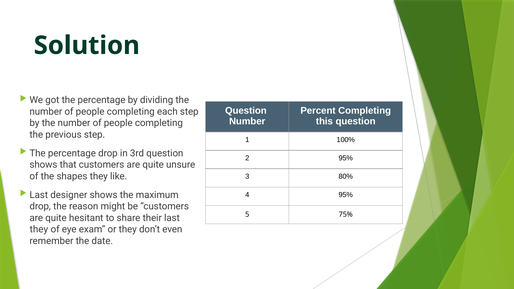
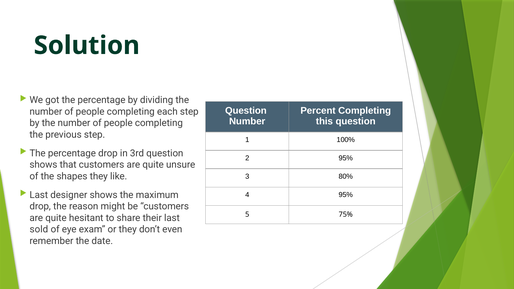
they at (39, 229): they -> sold
